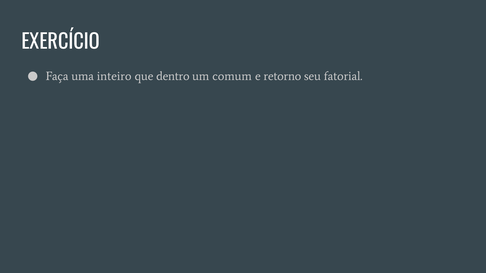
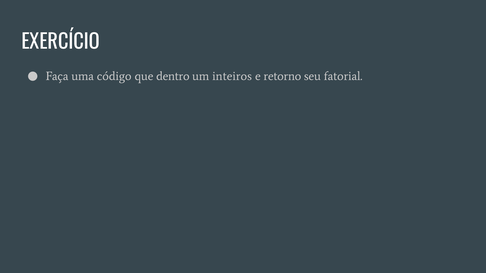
inteiro: inteiro -> código
comum: comum -> inteiros
